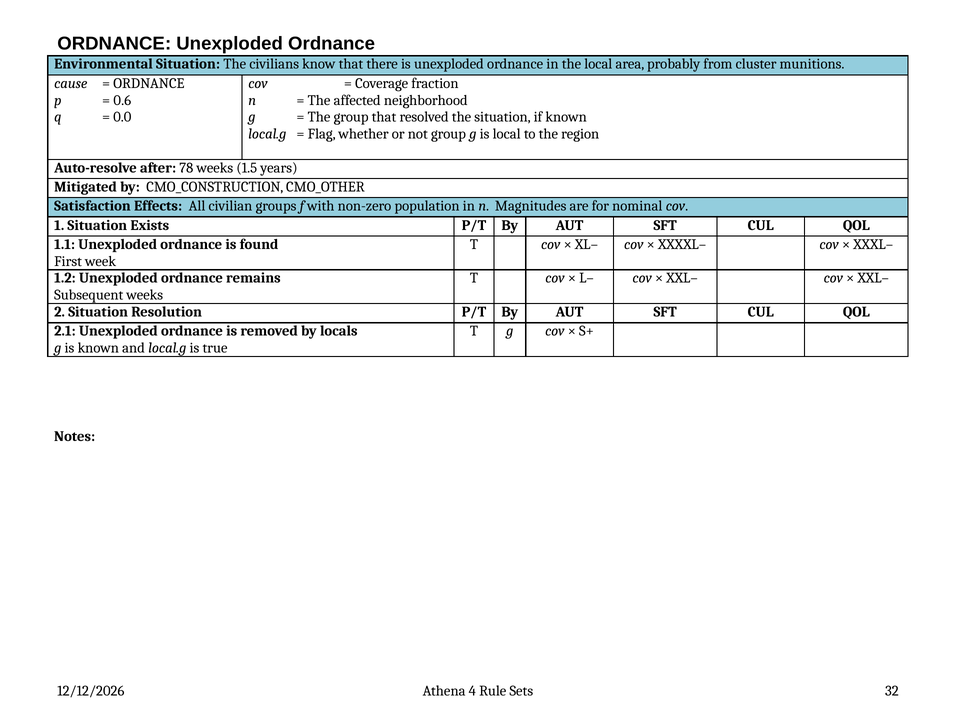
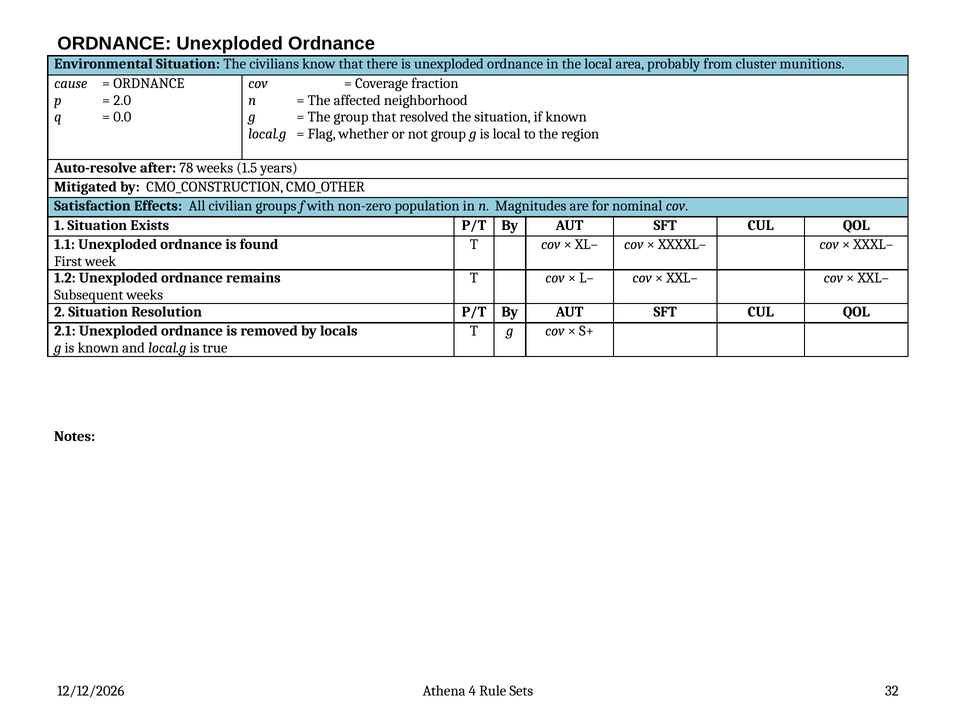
0.6: 0.6 -> 2.0
